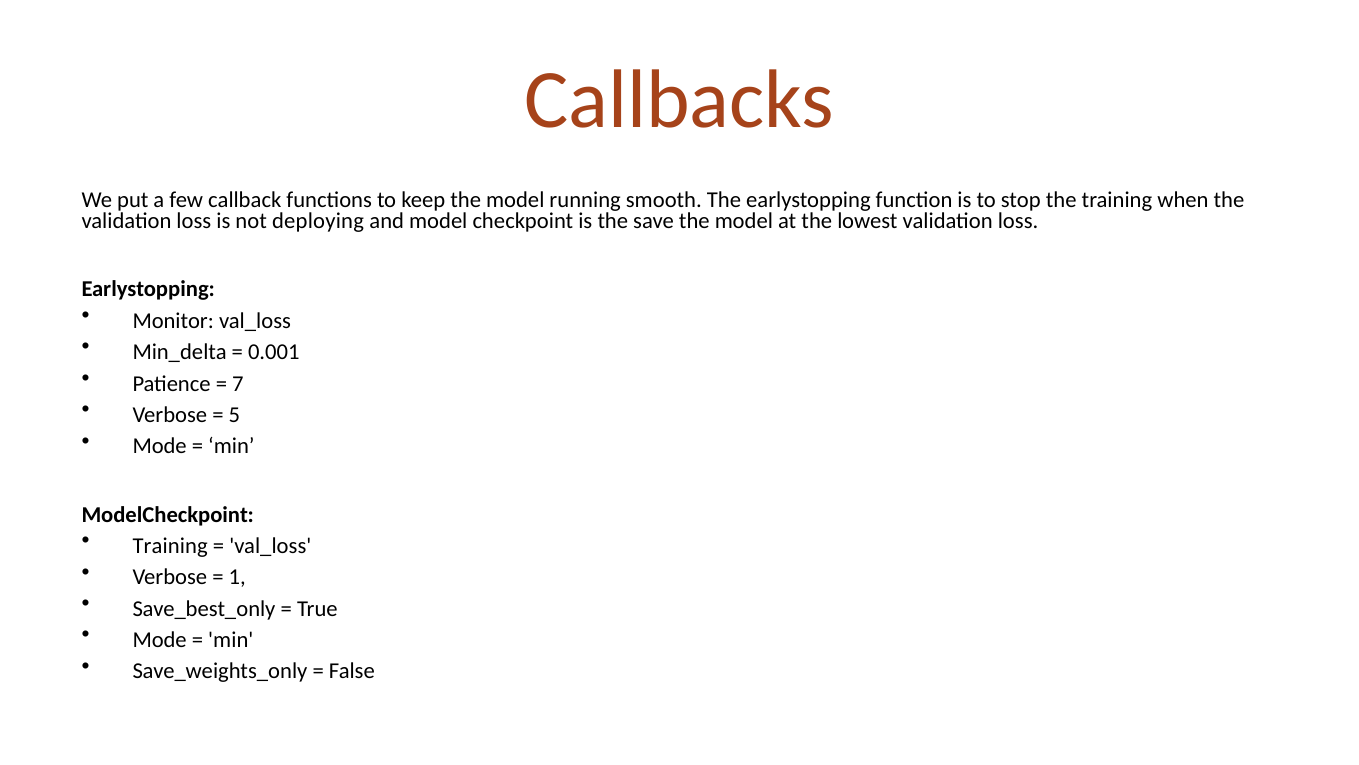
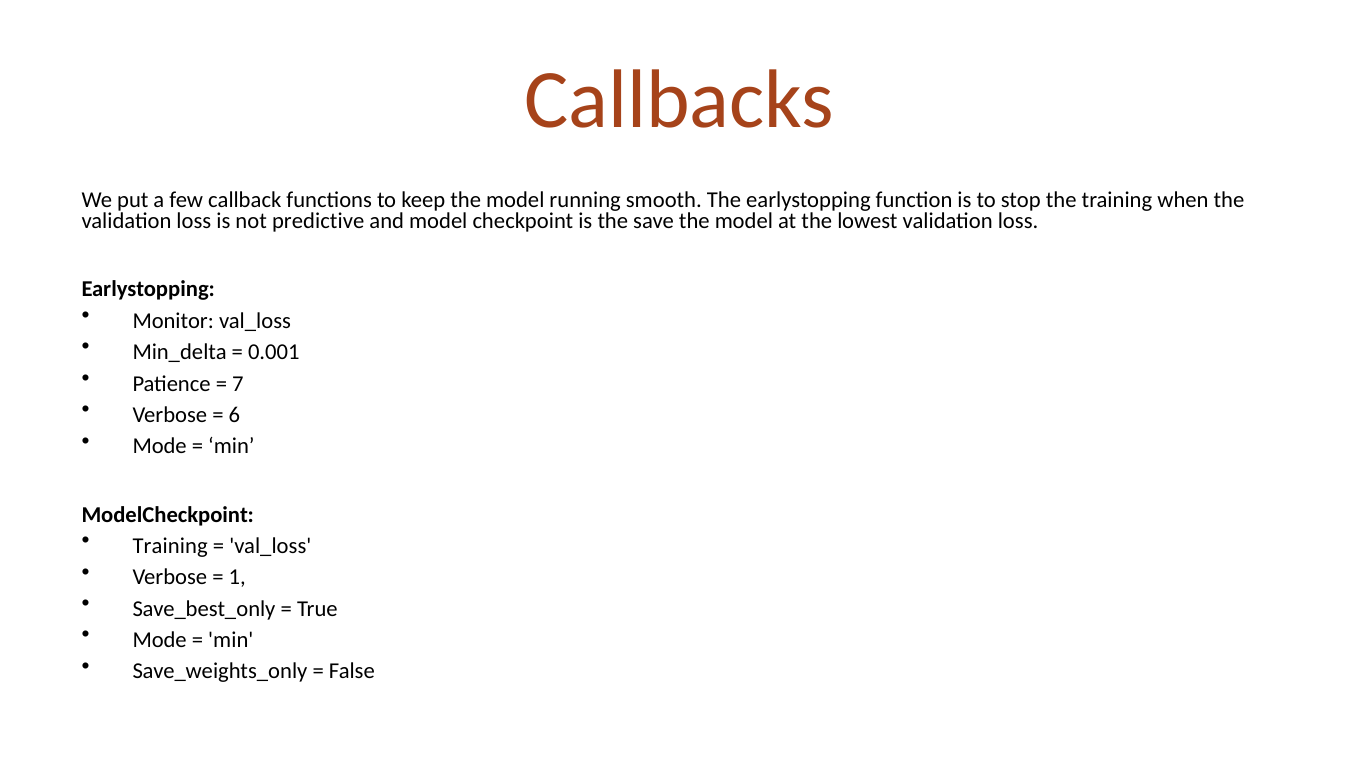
deploying: deploying -> predictive
5: 5 -> 6
